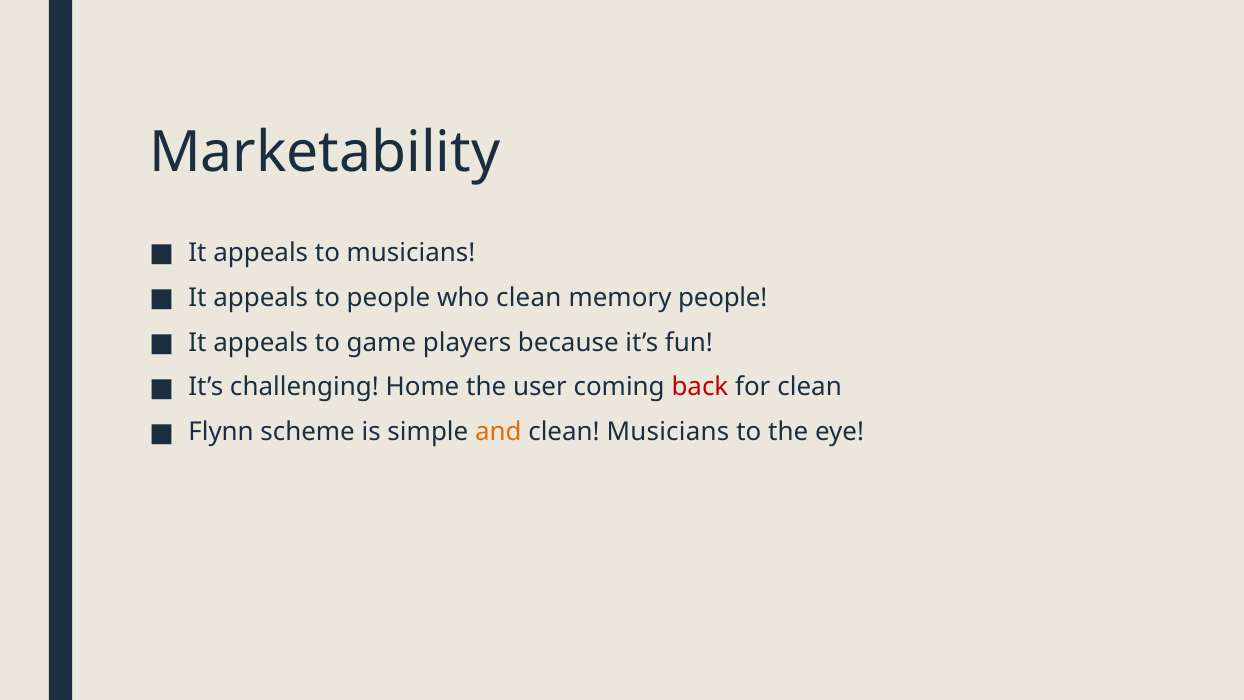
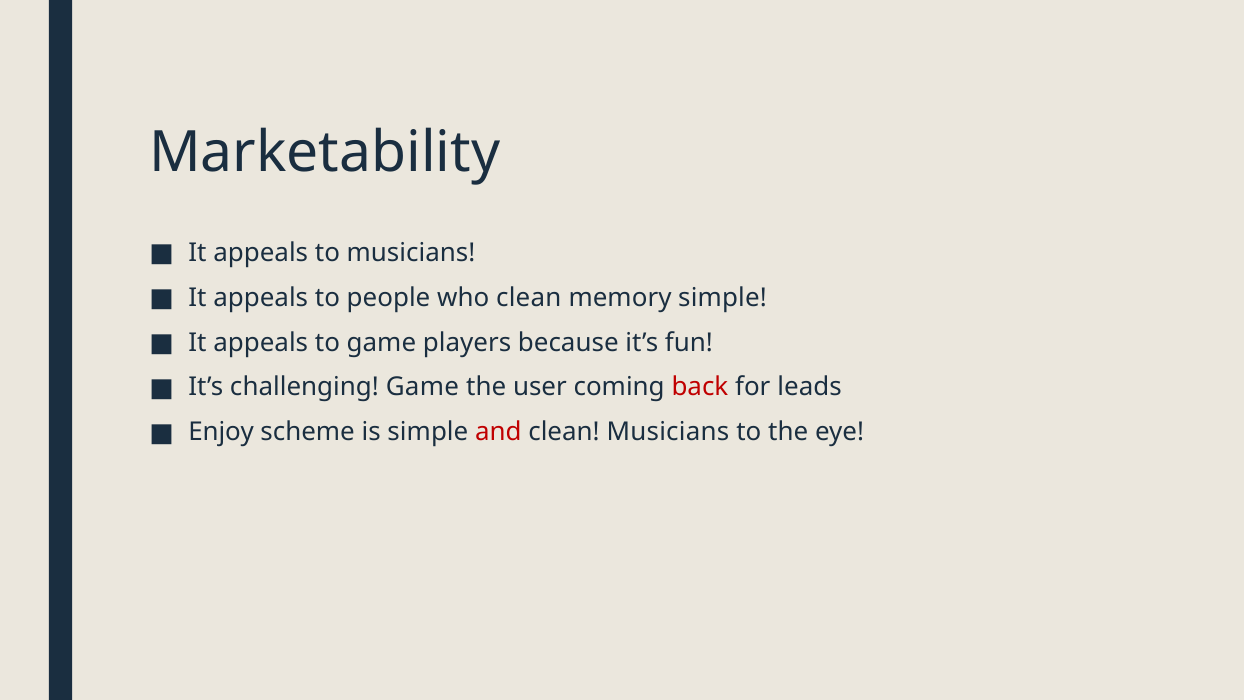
memory people: people -> simple
challenging Home: Home -> Game
for clean: clean -> leads
Flynn: Flynn -> Enjoy
and colour: orange -> red
